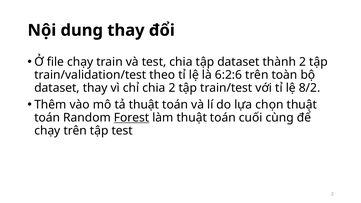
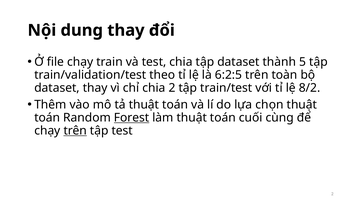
thành 2: 2 -> 5
6:2:6: 6:2:6 -> 6:2:5
trên at (75, 131) underline: none -> present
